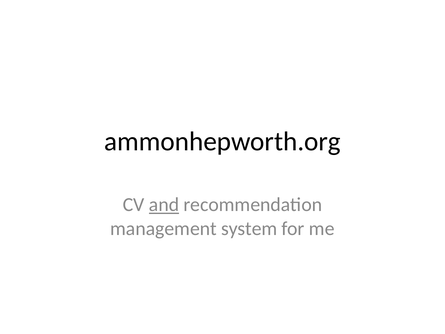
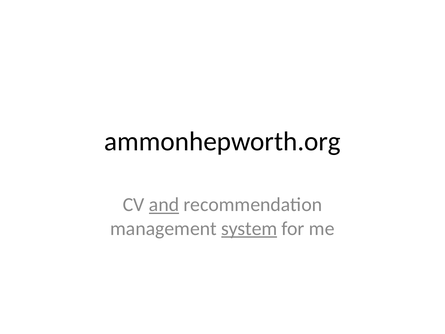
system underline: none -> present
